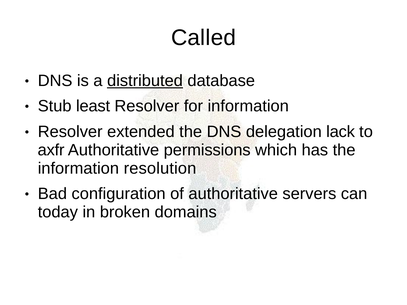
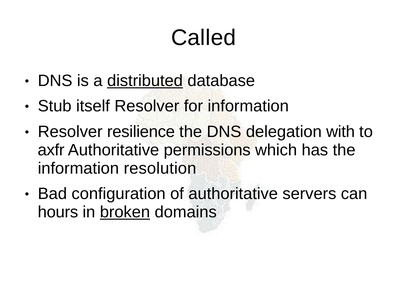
least: least -> itself
extended: extended -> resilience
lack: lack -> with
today: today -> hours
broken underline: none -> present
